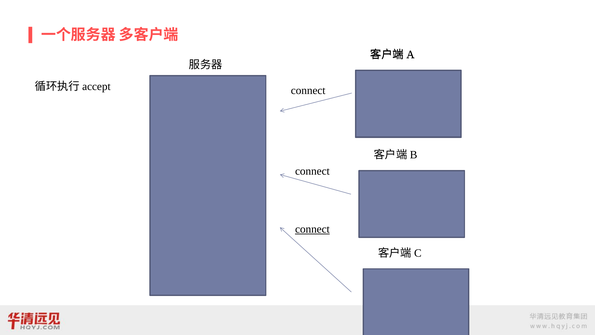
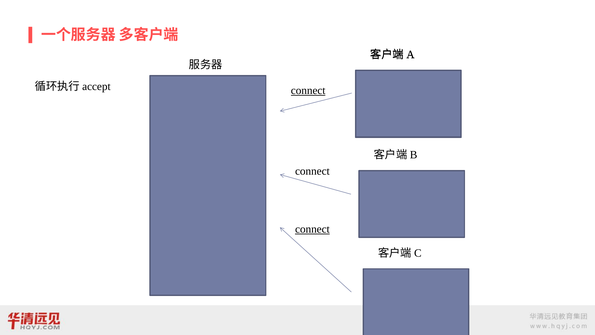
connect at (308, 90) underline: none -> present
